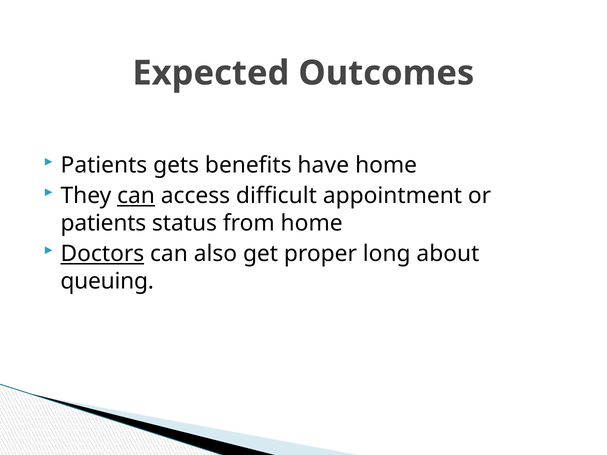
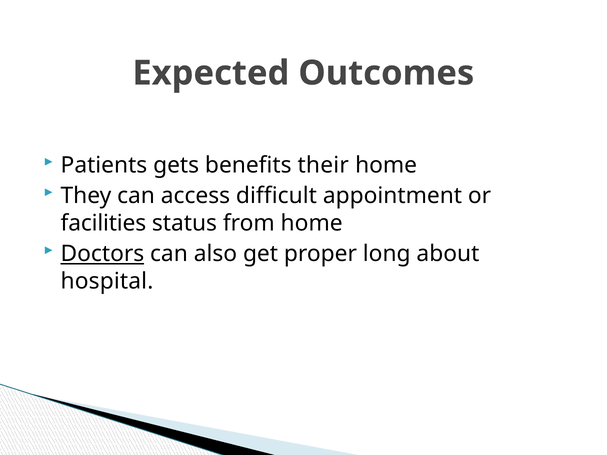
have: have -> their
can at (136, 196) underline: present -> none
patients at (103, 223): patients -> facilities
queuing: queuing -> hospital
